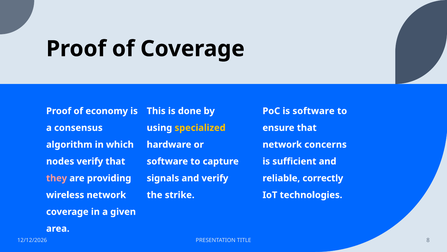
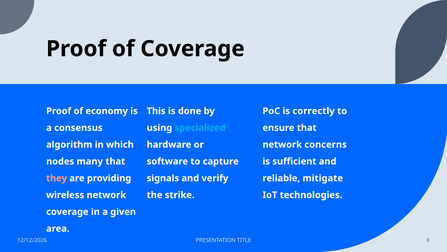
is software: software -> correctly
specialized colour: yellow -> light blue
nodes verify: verify -> many
correctly: correctly -> mitigate
